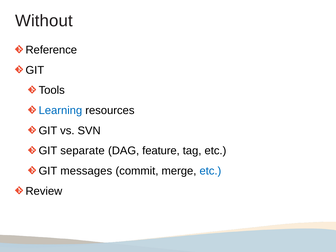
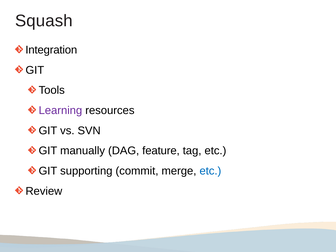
Without: Without -> Squash
Reference: Reference -> Integration
Learning colour: blue -> purple
separate: separate -> manually
messages: messages -> supporting
